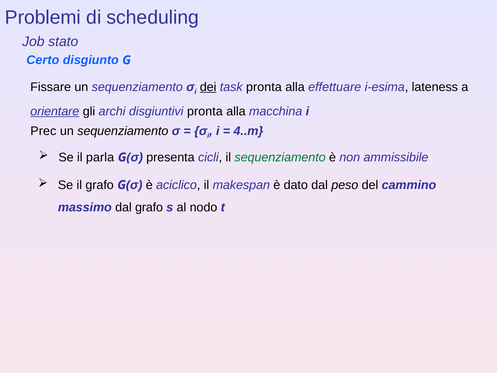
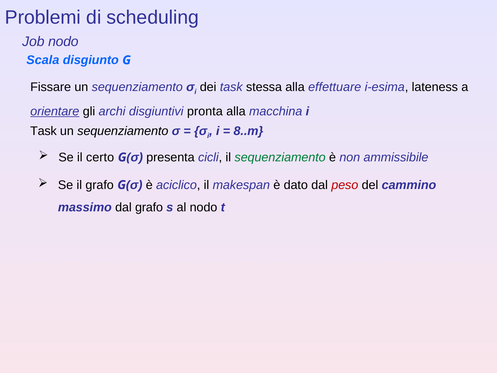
Job stato: stato -> nodo
Certo: Certo -> Scala
dei underline: present -> none
task pronta: pronta -> stessa
Prec at (43, 131): Prec -> Task
4..m: 4..m -> 8..m
parla: parla -> certo
peso colour: black -> red
